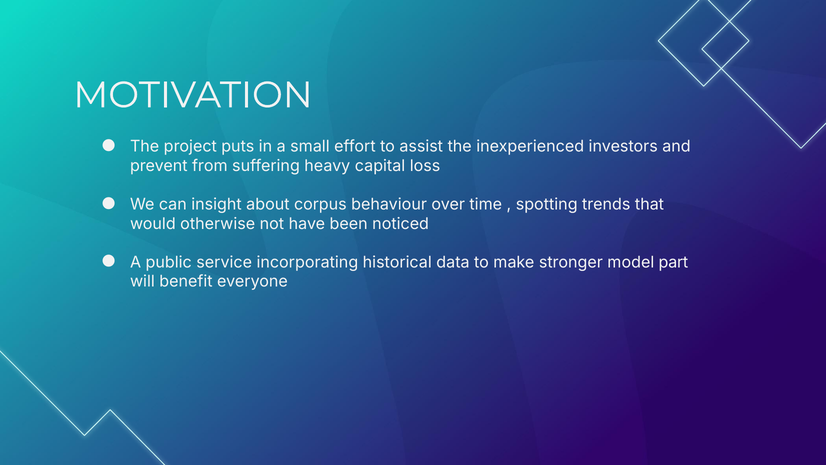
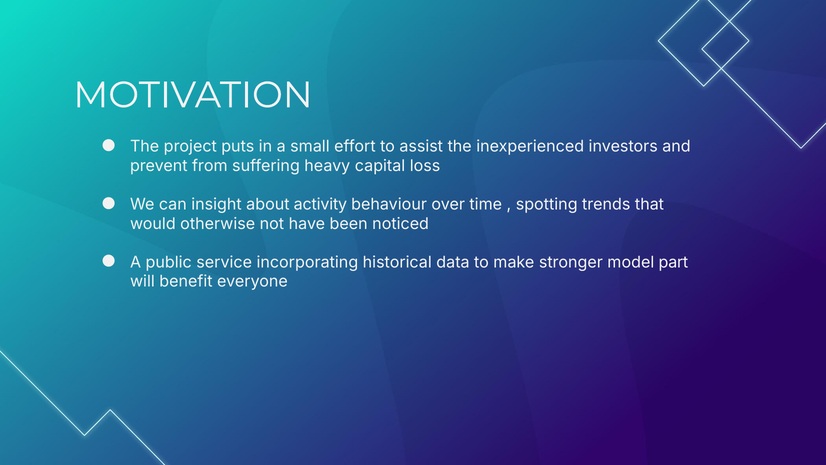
corpus: corpus -> activity
